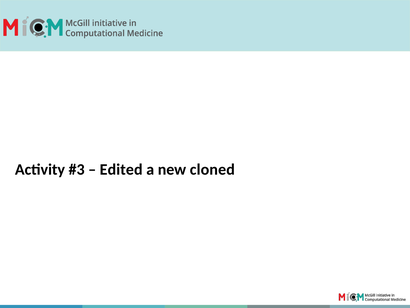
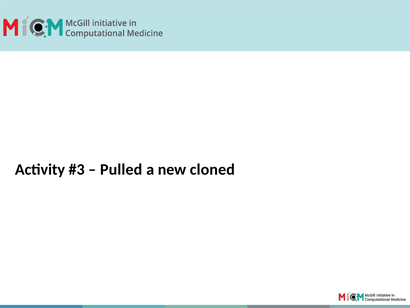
Edited: Edited -> Pulled
